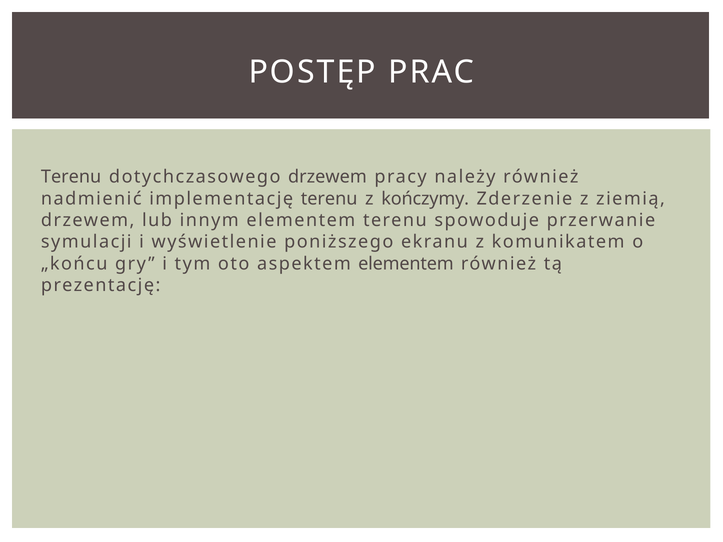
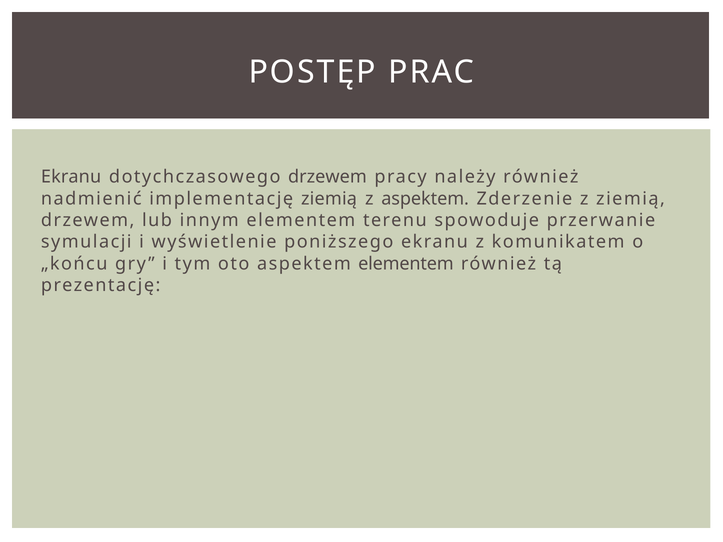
Terenu at (71, 177): Terenu -> Ekranu
implementację terenu: terenu -> ziemią
z kończymy: kończymy -> aspektem
